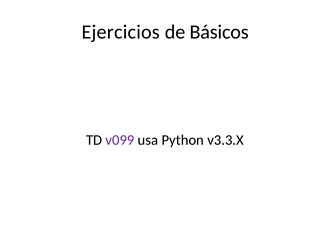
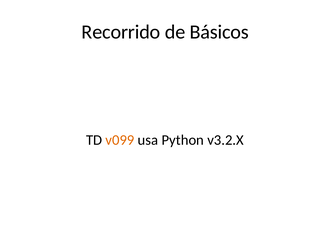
Ejercicios: Ejercicios -> Recorrido
v099 colour: purple -> orange
v3.3.X: v3.3.X -> v3.2.X
